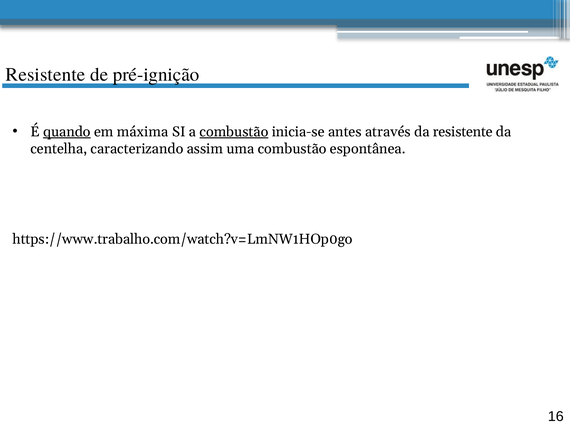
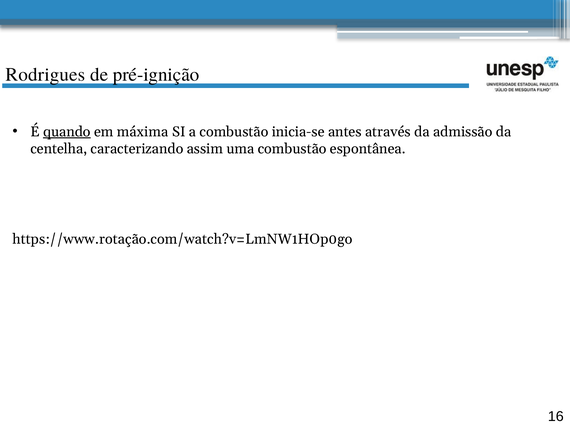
Resistente at (45, 75): Resistente -> Rodrigues
combustão at (234, 132) underline: present -> none
da resistente: resistente -> admissão
https://www.trabalho.com/watch?v=LmNW1HOp0go: https://www.trabalho.com/watch?v=LmNW1HOp0go -> https://www.rotação.com/watch?v=LmNW1HOp0go
